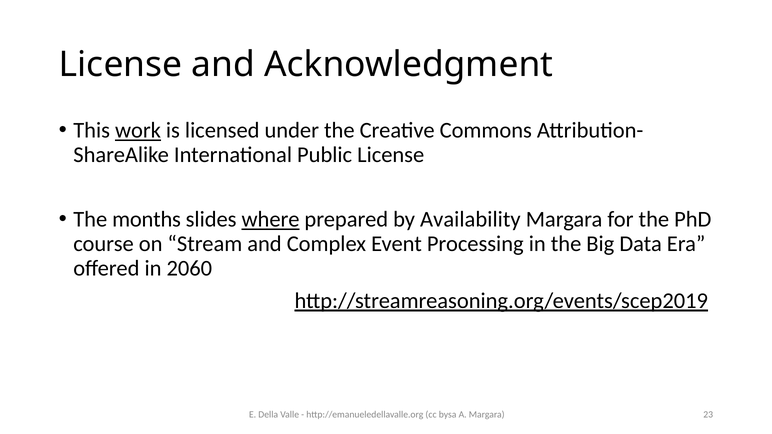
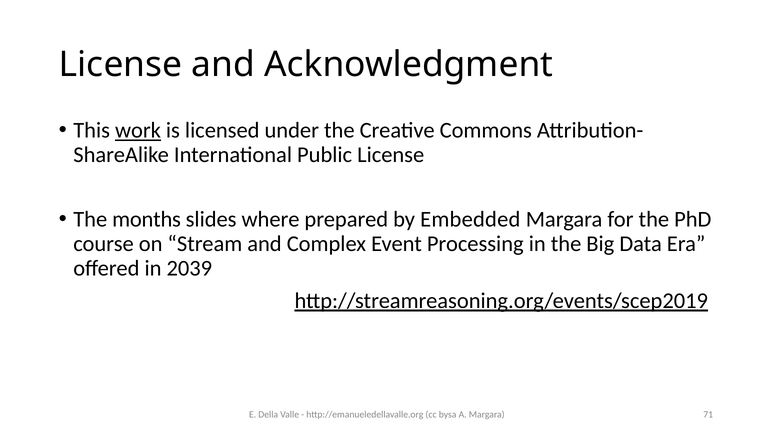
where underline: present -> none
Availability: Availability -> Embedded
2060: 2060 -> 2039
23: 23 -> 71
